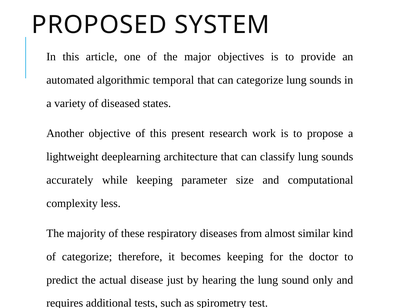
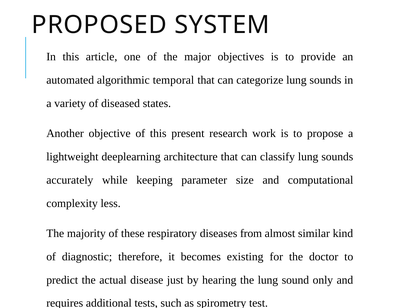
of categorize: categorize -> diagnostic
becomes keeping: keeping -> existing
